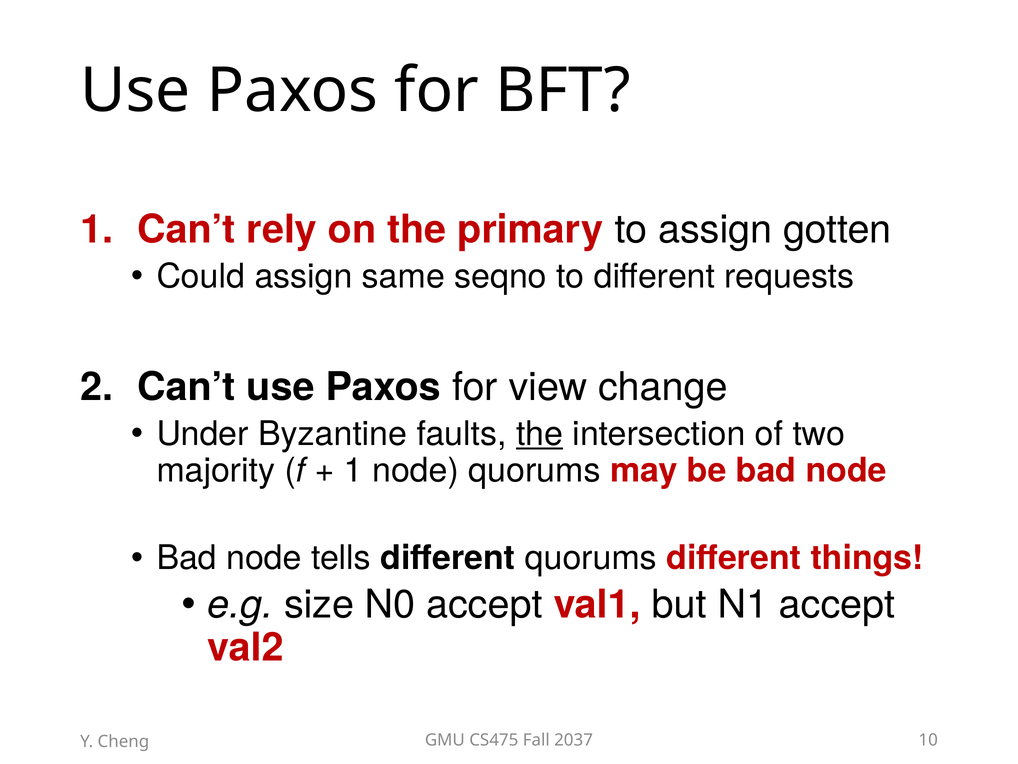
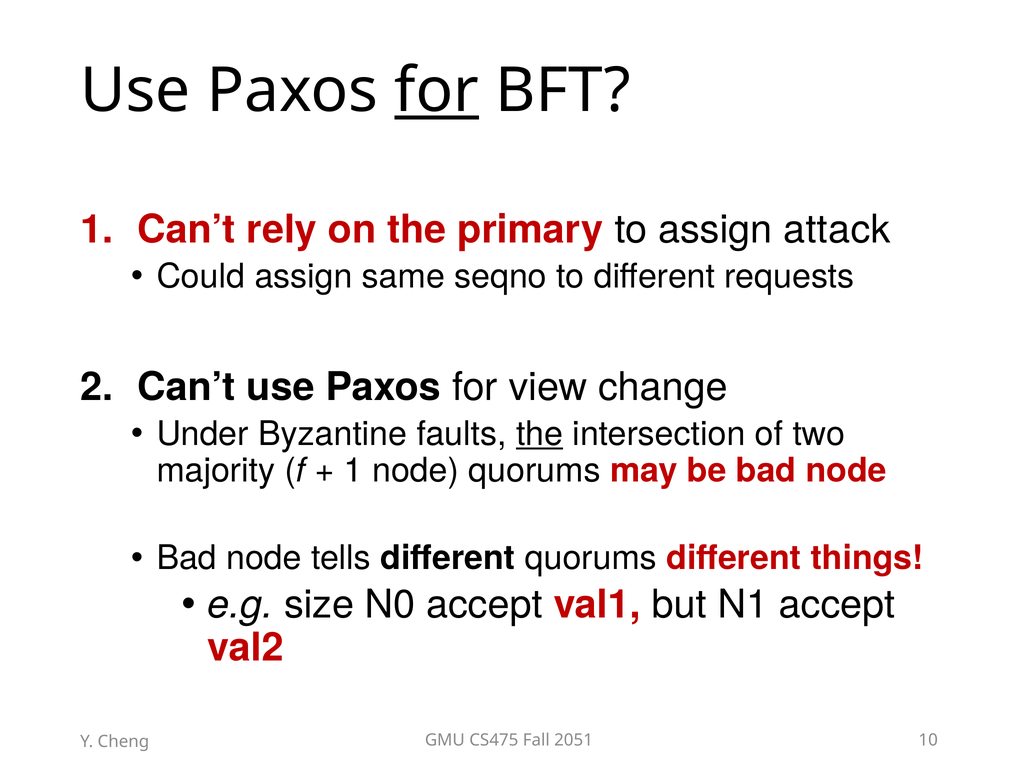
for at (437, 91) underline: none -> present
gotten: gotten -> attack
2037: 2037 -> 2051
